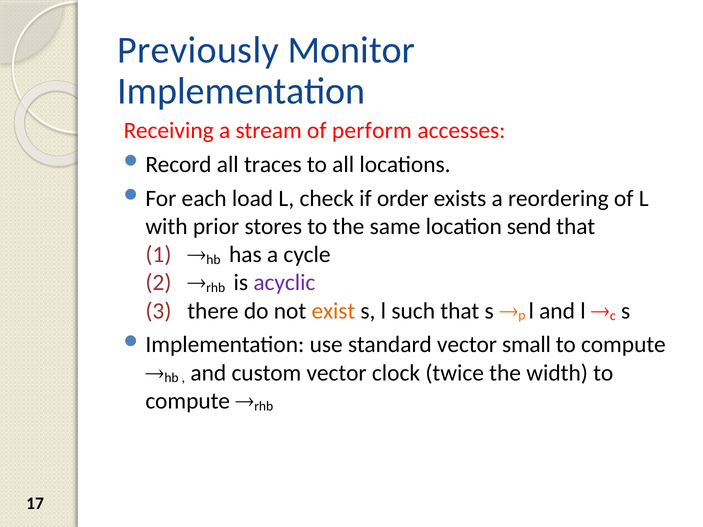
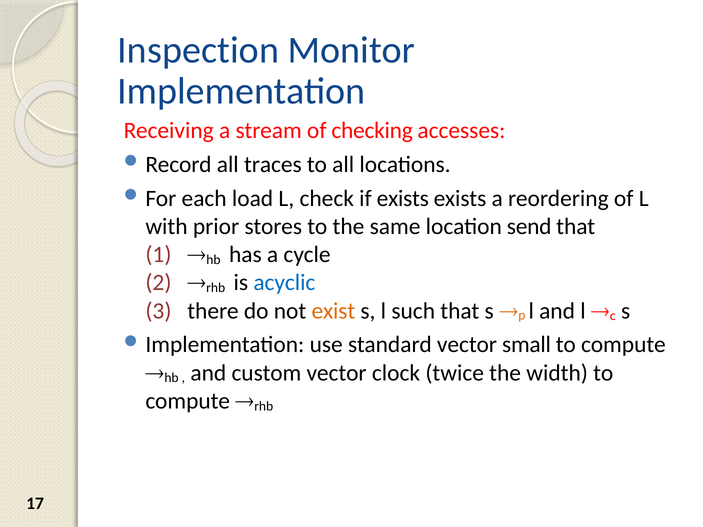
Previously: Previously -> Inspection
perform: perform -> checking
if order: order -> exists
acyclic colour: purple -> blue
